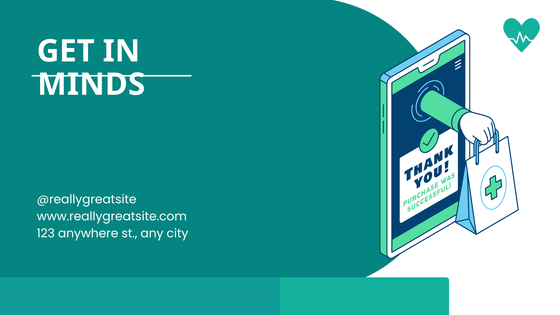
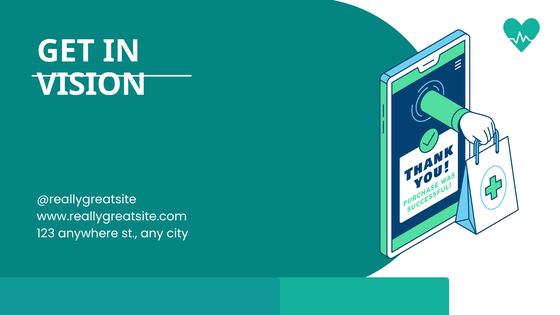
MINDS: MINDS -> VISION
